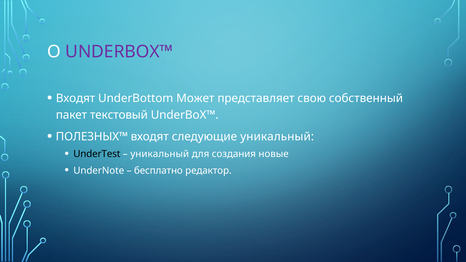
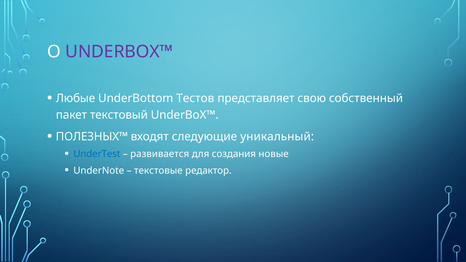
Входят at (76, 98): Входят -> Любые
Может: Может -> Тестов
UnderTest colour: black -> blue
уникальный at (160, 154): уникальный -> развивается
бесплатно: бесплатно -> текстовые
